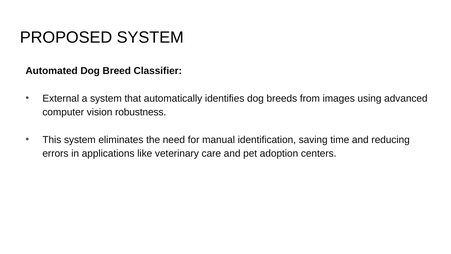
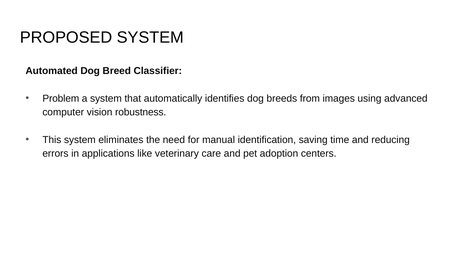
External: External -> Problem
